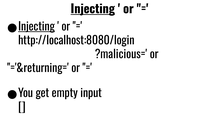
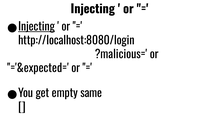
Injecting at (93, 9) underline: present -> none
='&returning=: ='&returning= -> ='&expected=
input: input -> same
